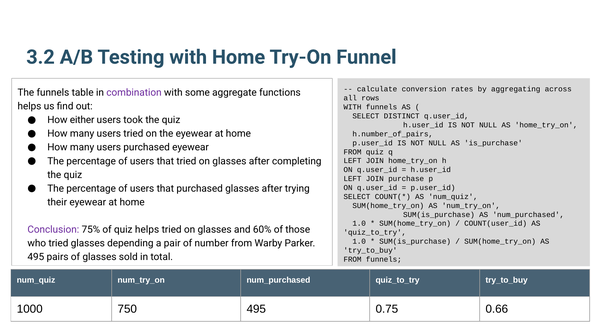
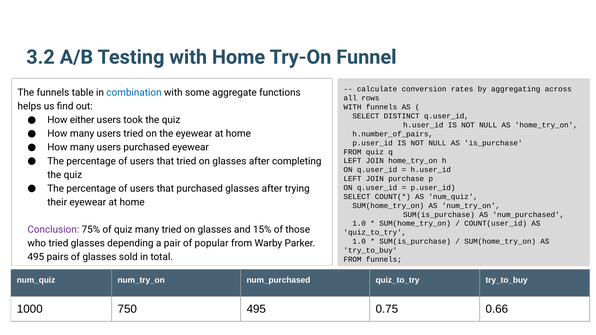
combination colour: purple -> blue
quiz helps: helps -> many
60%: 60% -> 15%
number: number -> popular
